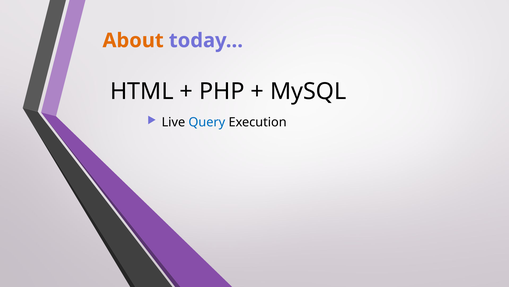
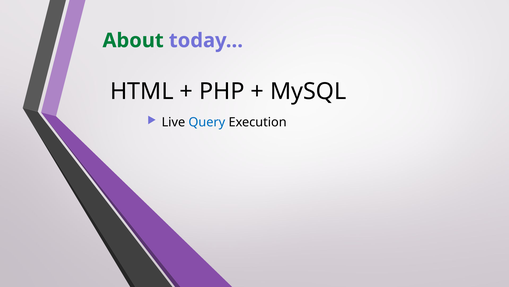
About colour: orange -> green
